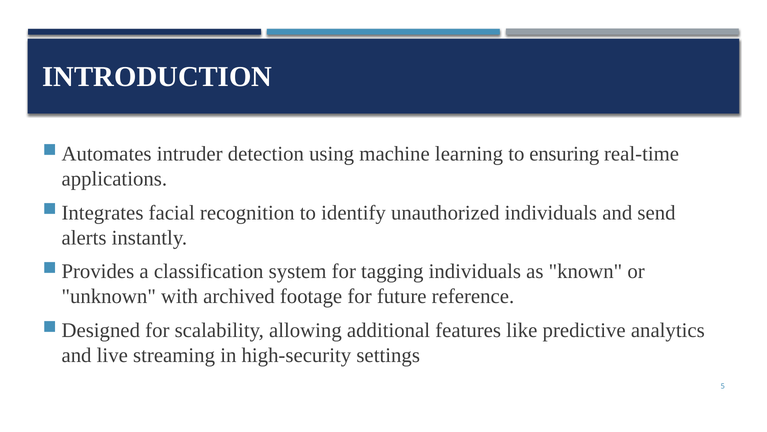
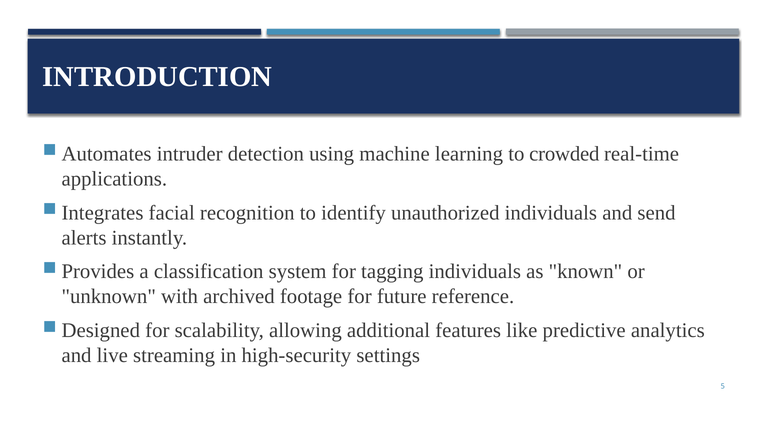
ensuring: ensuring -> crowded
